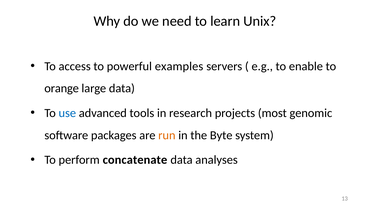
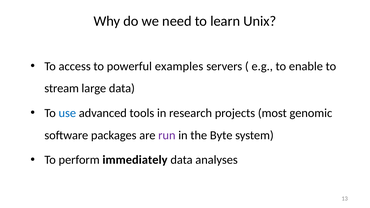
orange: orange -> stream
run colour: orange -> purple
concatenate: concatenate -> immediately
